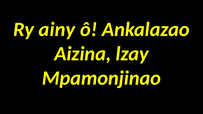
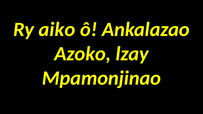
ainy: ainy -> aiko
Aizina: Aizina -> Azoko
